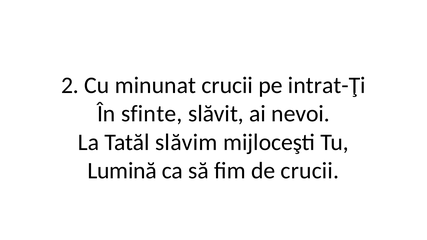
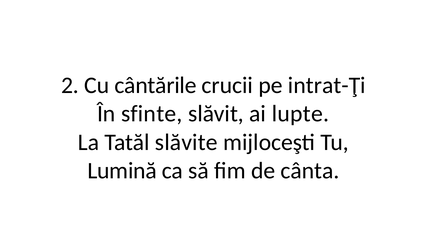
minunat: minunat -> cântările
nevoi: nevoi -> lupte
slăvim: slăvim -> slăvite
de crucii: crucii -> cânta
